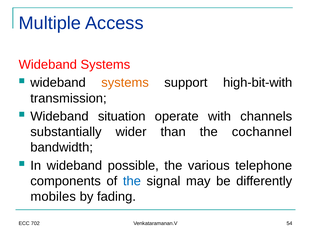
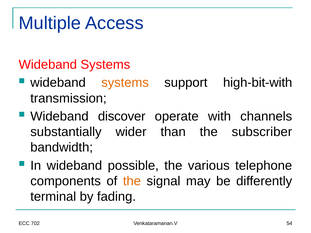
situation: situation -> discover
cochannel: cochannel -> subscriber
the at (132, 181) colour: blue -> orange
mobiles: mobiles -> terminal
